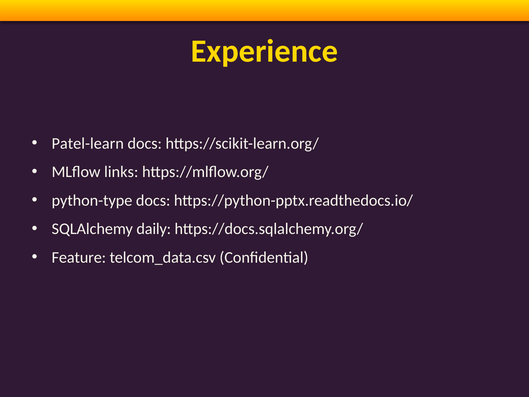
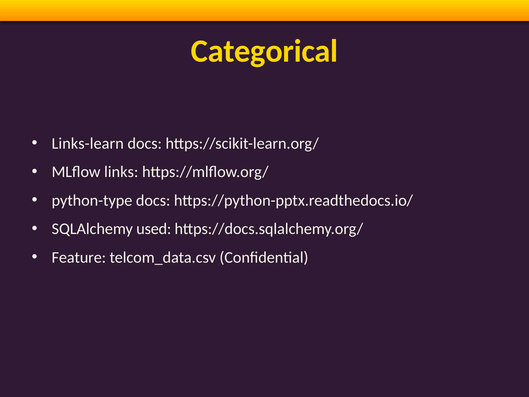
Experience: Experience -> Categorical
Patel-learn: Patel-learn -> Links-learn
daily: daily -> used
